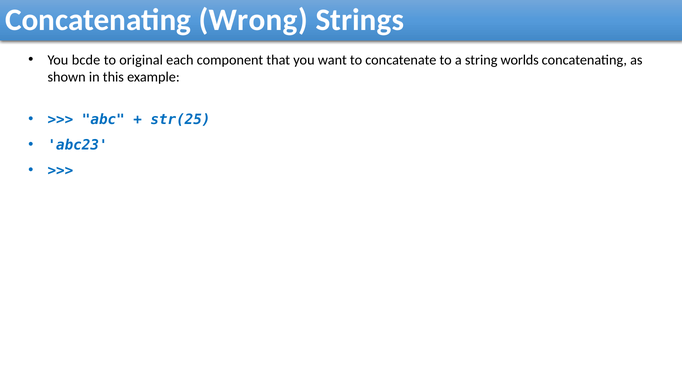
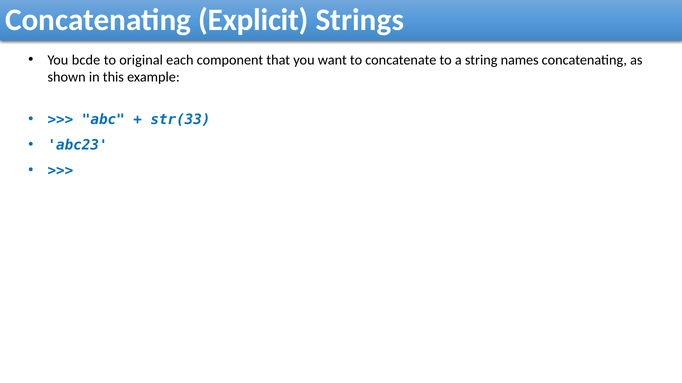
Wrong: Wrong -> Explicit
worlds: worlds -> names
str(25: str(25 -> str(33
